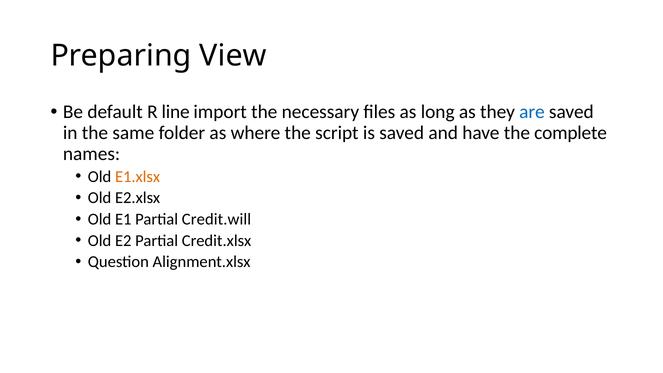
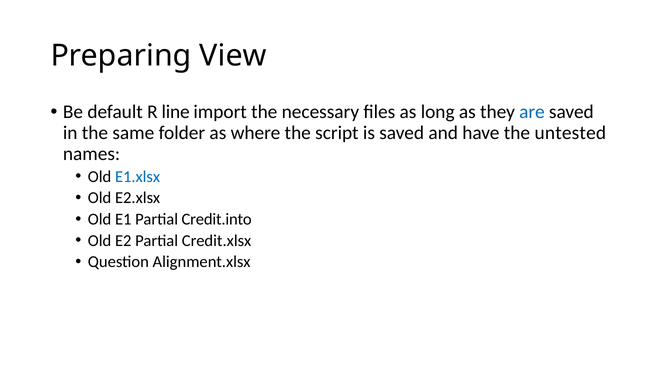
complete: complete -> untested
E1.xlsx colour: orange -> blue
Credit.will: Credit.will -> Credit.into
